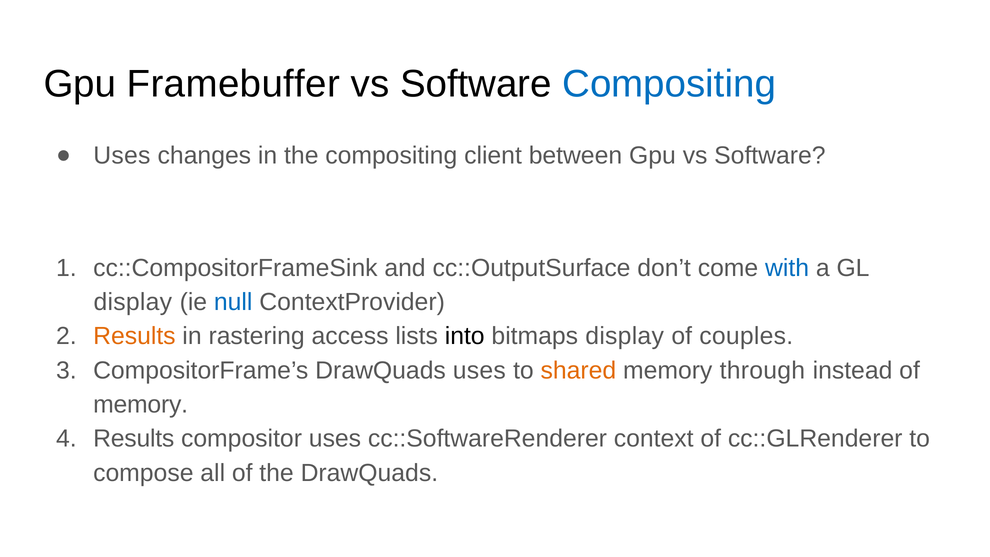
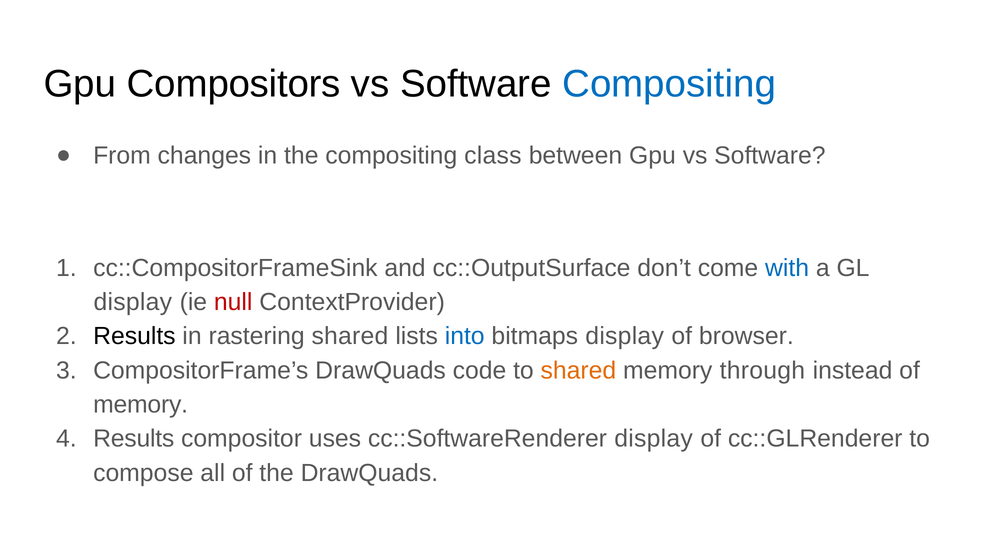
Framebuffer: Framebuffer -> Compositors
Uses at (122, 156): Uses -> From
client: client -> class
null colour: blue -> red
Results at (134, 336) colour: orange -> black
rastering access: access -> shared
into colour: black -> blue
couples: couples -> browser
DrawQuads uses: uses -> code
cc::SoftwareRenderer context: context -> display
